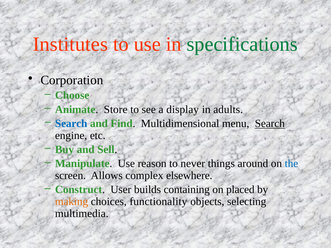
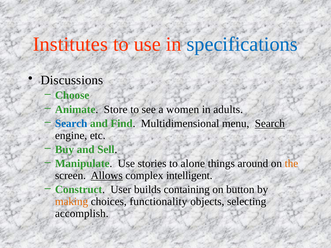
specifications colour: green -> blue
Corporation: Corporation -> Discussions
display: display -> women
reason: reason -> stories
never: never -> alone
the colour: blue -> orange
Allows underline: none -> present
elsewhere: elsewhere -> intelligent
placed: placed -> button
multimedia: multimedia -> accomplish
